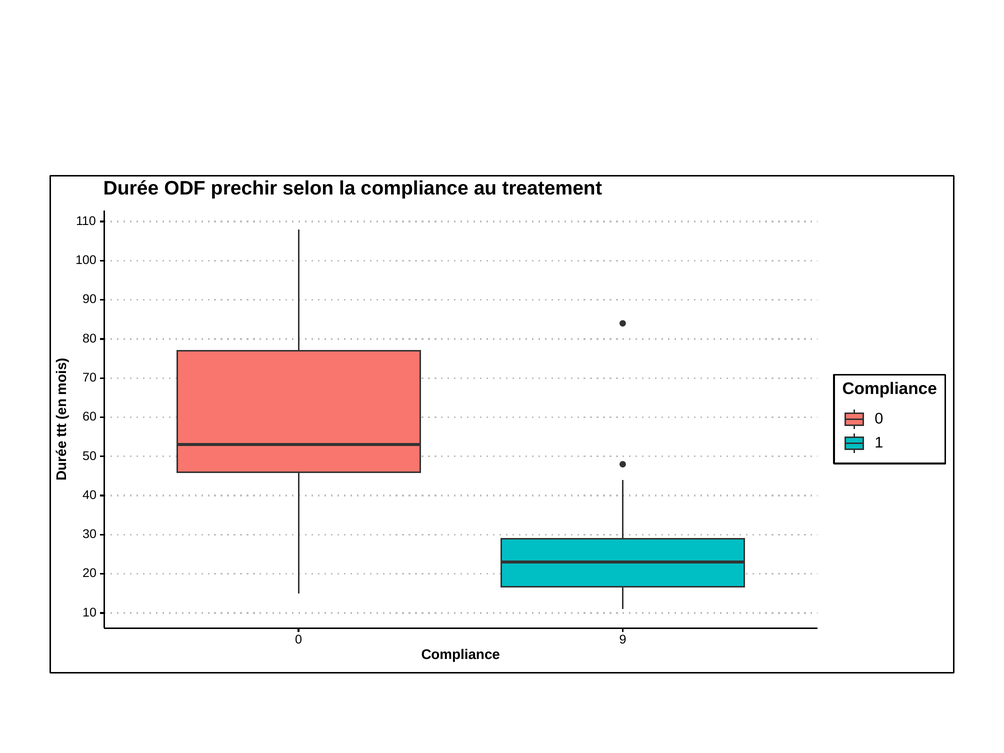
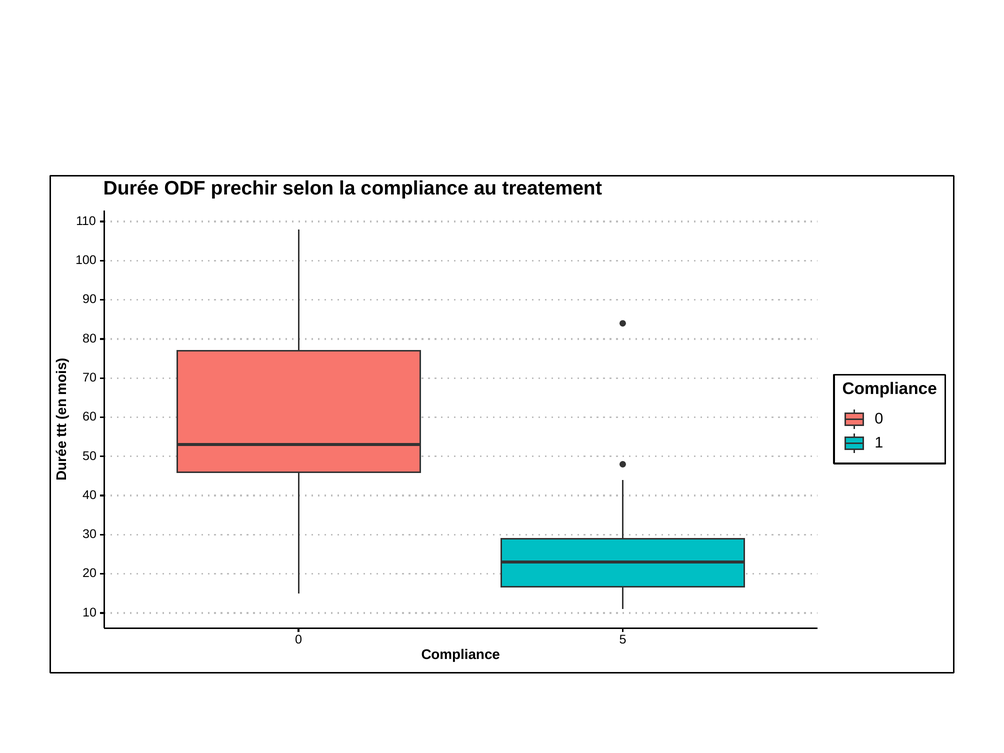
9: 9 -> 5
